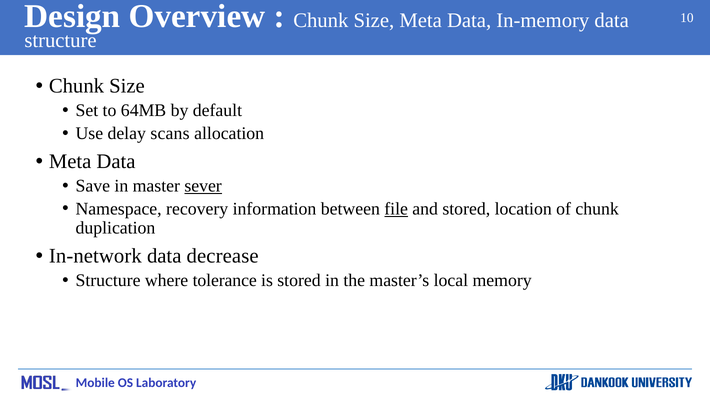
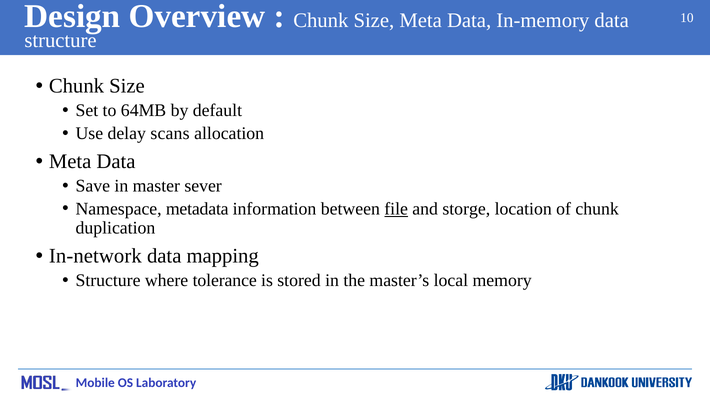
sever underline: present -> none
recovery: recovery -> metadata
and stored: stored -> storge
decrease: decrease -> mapping
